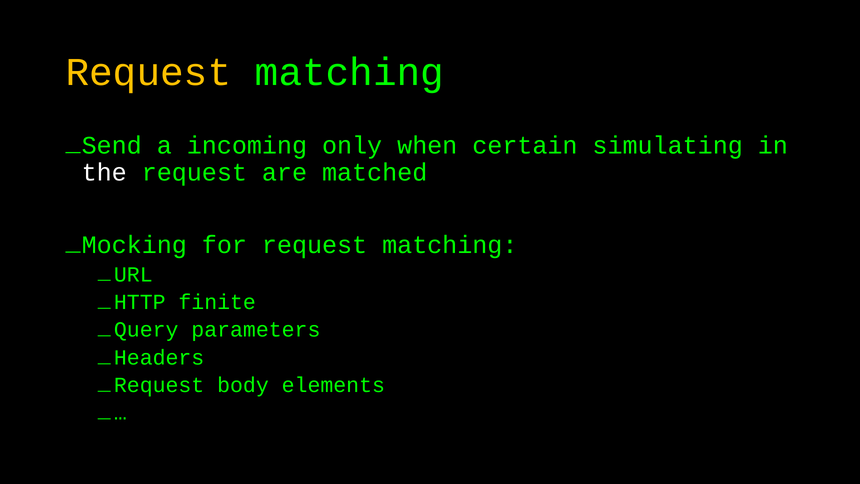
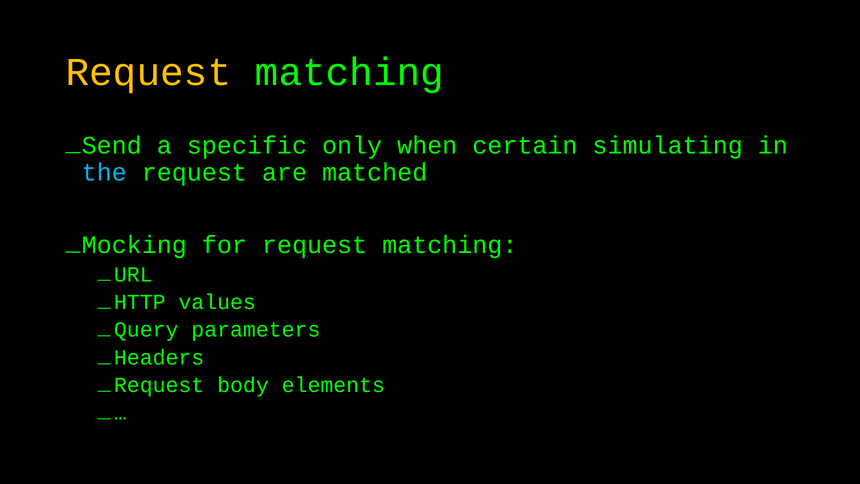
incoming: incoming -> specific
the colour: white -> light blue
finite: finite -> values
